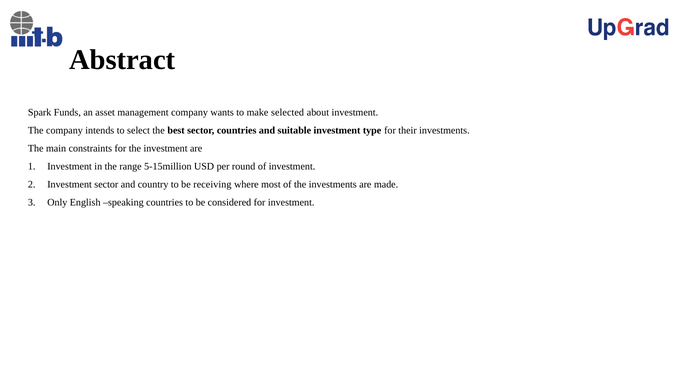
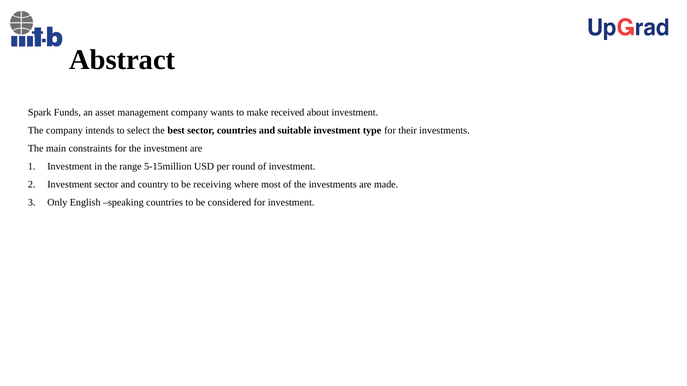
selected: selected -> received
